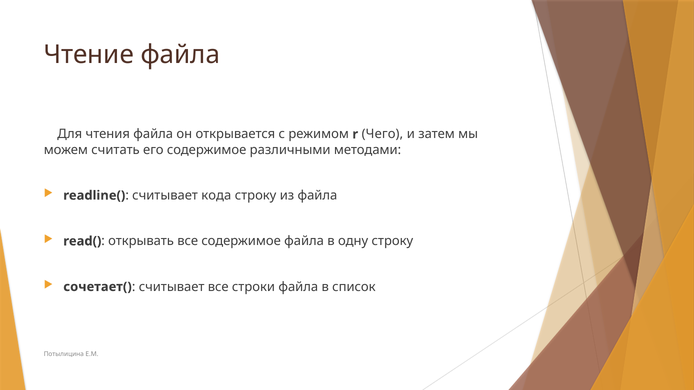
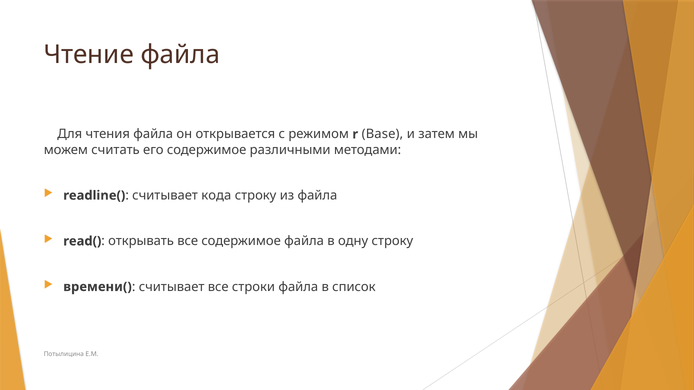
Чего: Чего -> Base
сочетает(: сочетает( -> времени(
